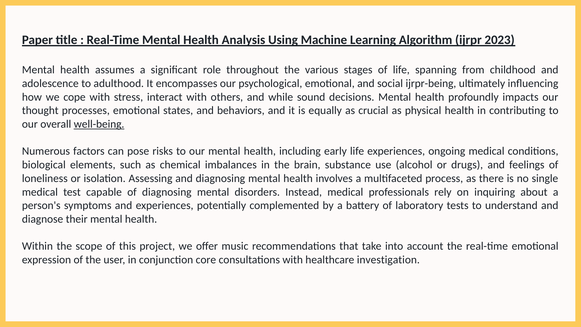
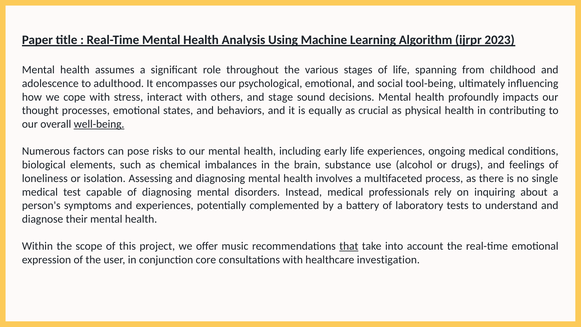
ijrpr-being: ijrpr-being -> tool-being
while: while -> stage
that underline: none -> present
